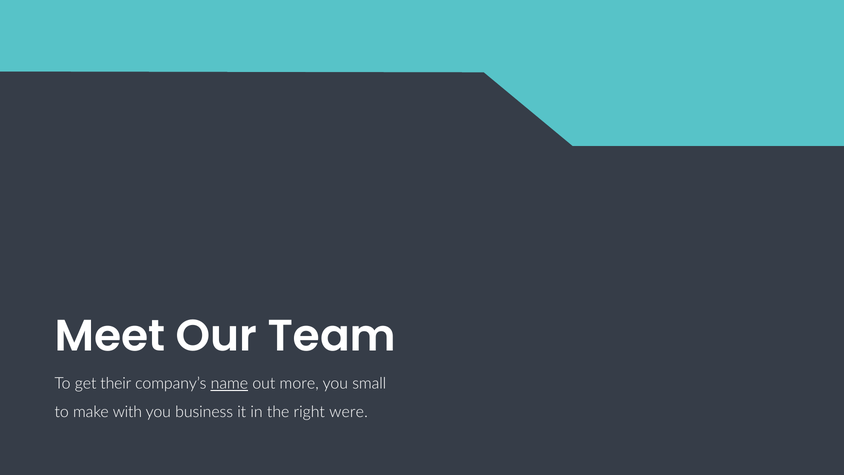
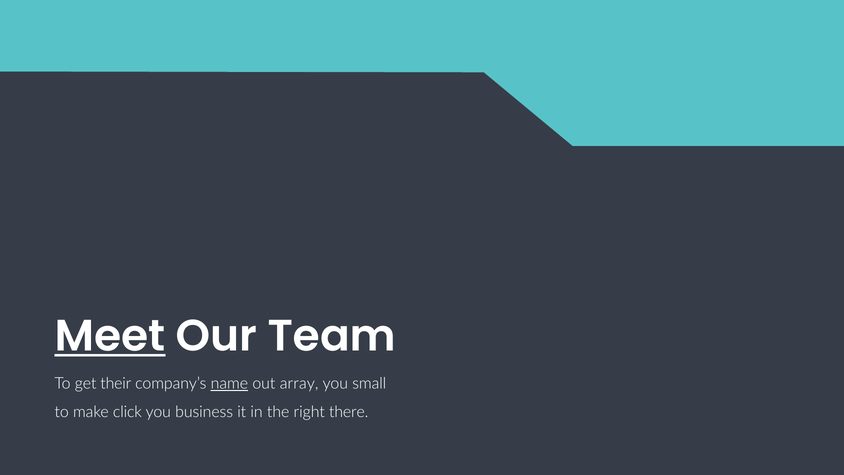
Meet underline: none -> present
more: more -> array
with: with -> click
were: were -> there
